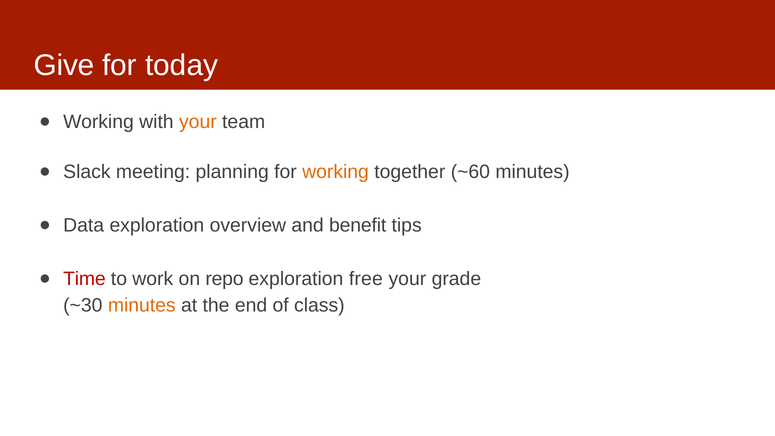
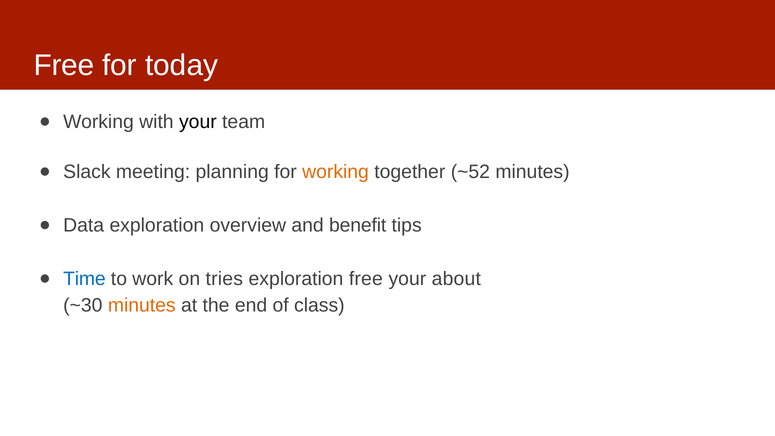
Give at (64, 65): Give -> Free
your at (198, 122) colour: orange -> black
~60: ~60 -> ~52
Time colour: red -> blue
repo: repo -> tries
grade: grade -> about
